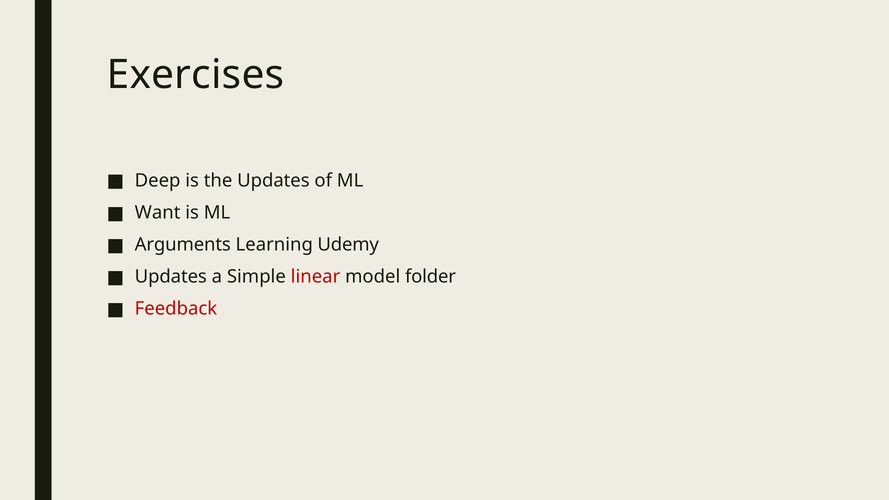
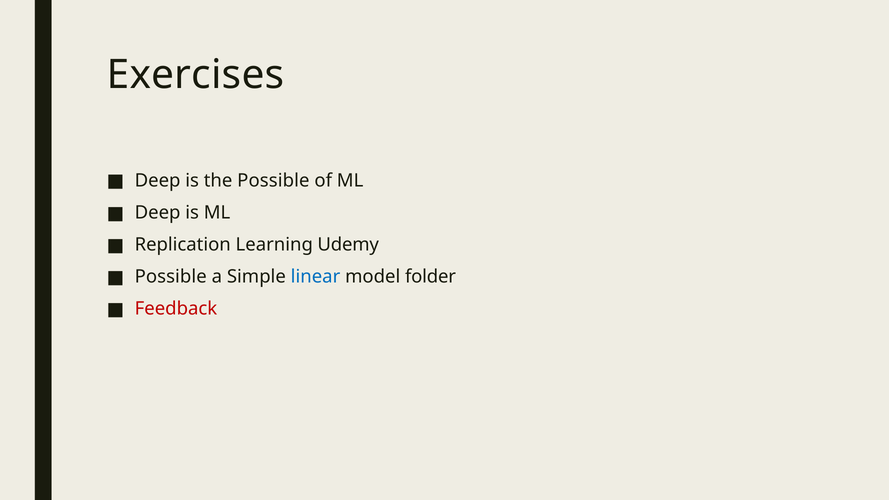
the Updates: Updates -> Possible
Want at (158, 213): Want -> Deep
Arguments: Arguments -> Replication
Updates at (171, 277): Updates -> Possible
linear colour: red -> blue
